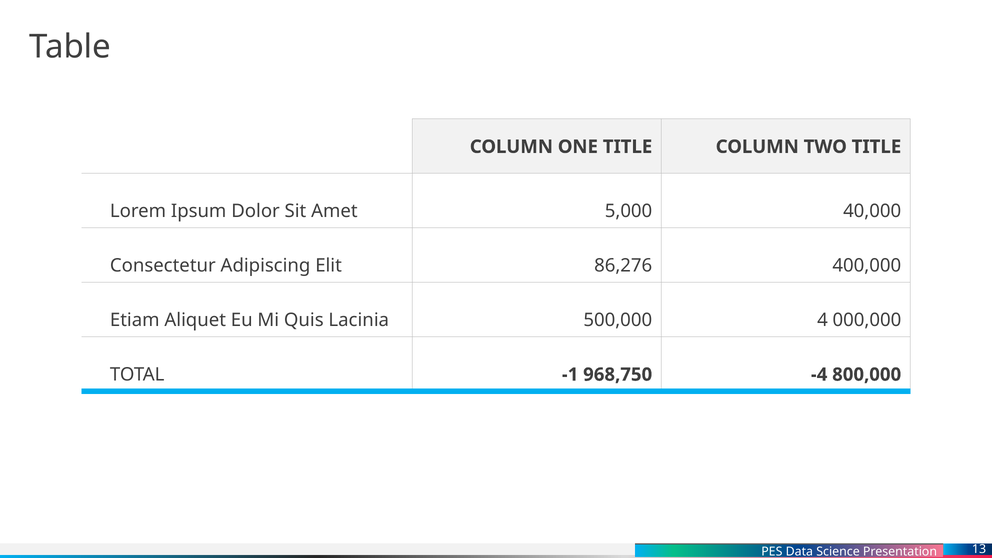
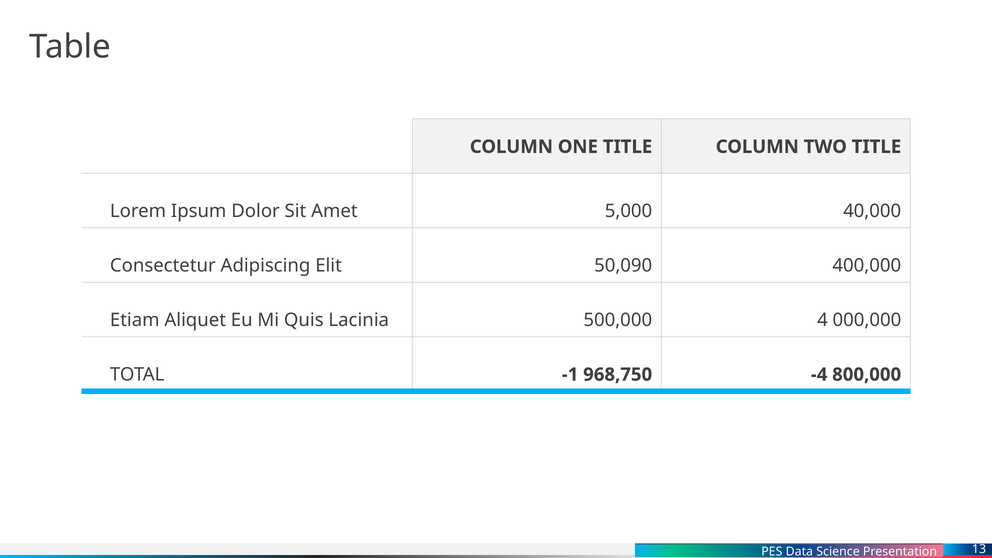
86,276: 86,276 -> 50,090
